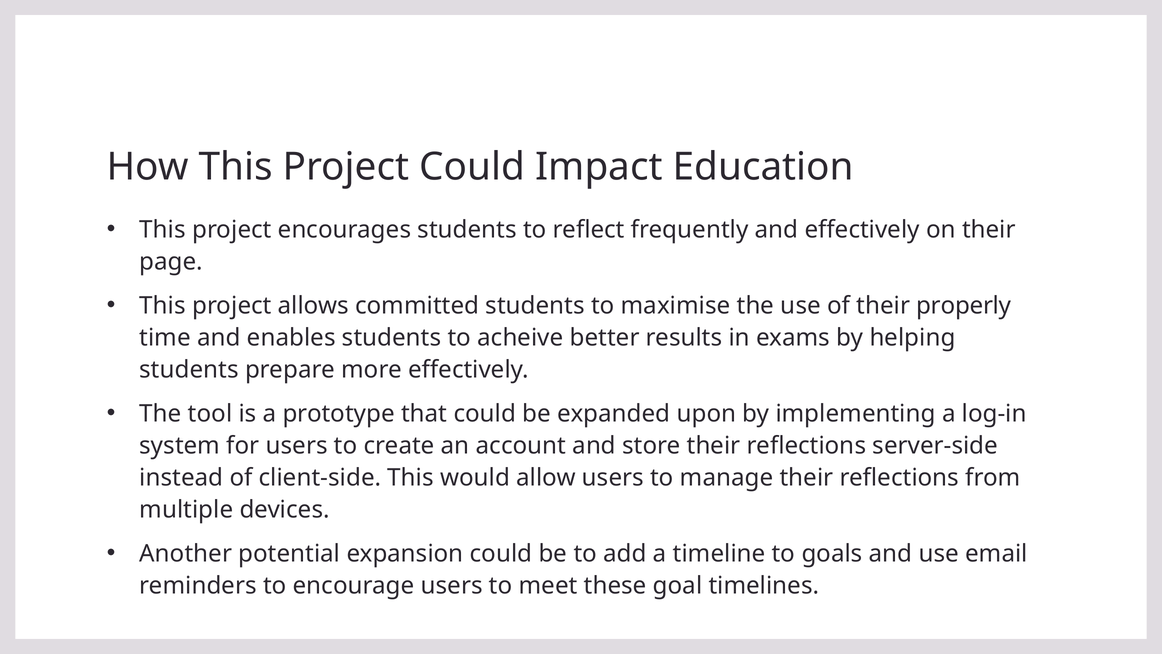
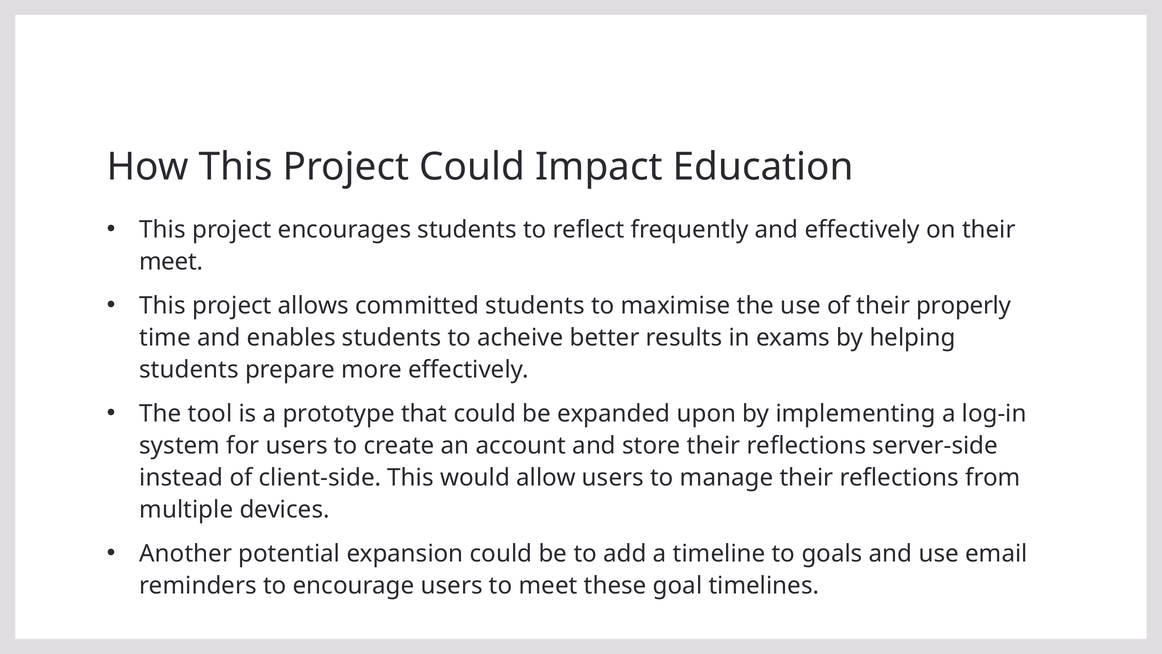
page at (171, 261): page -> meet
